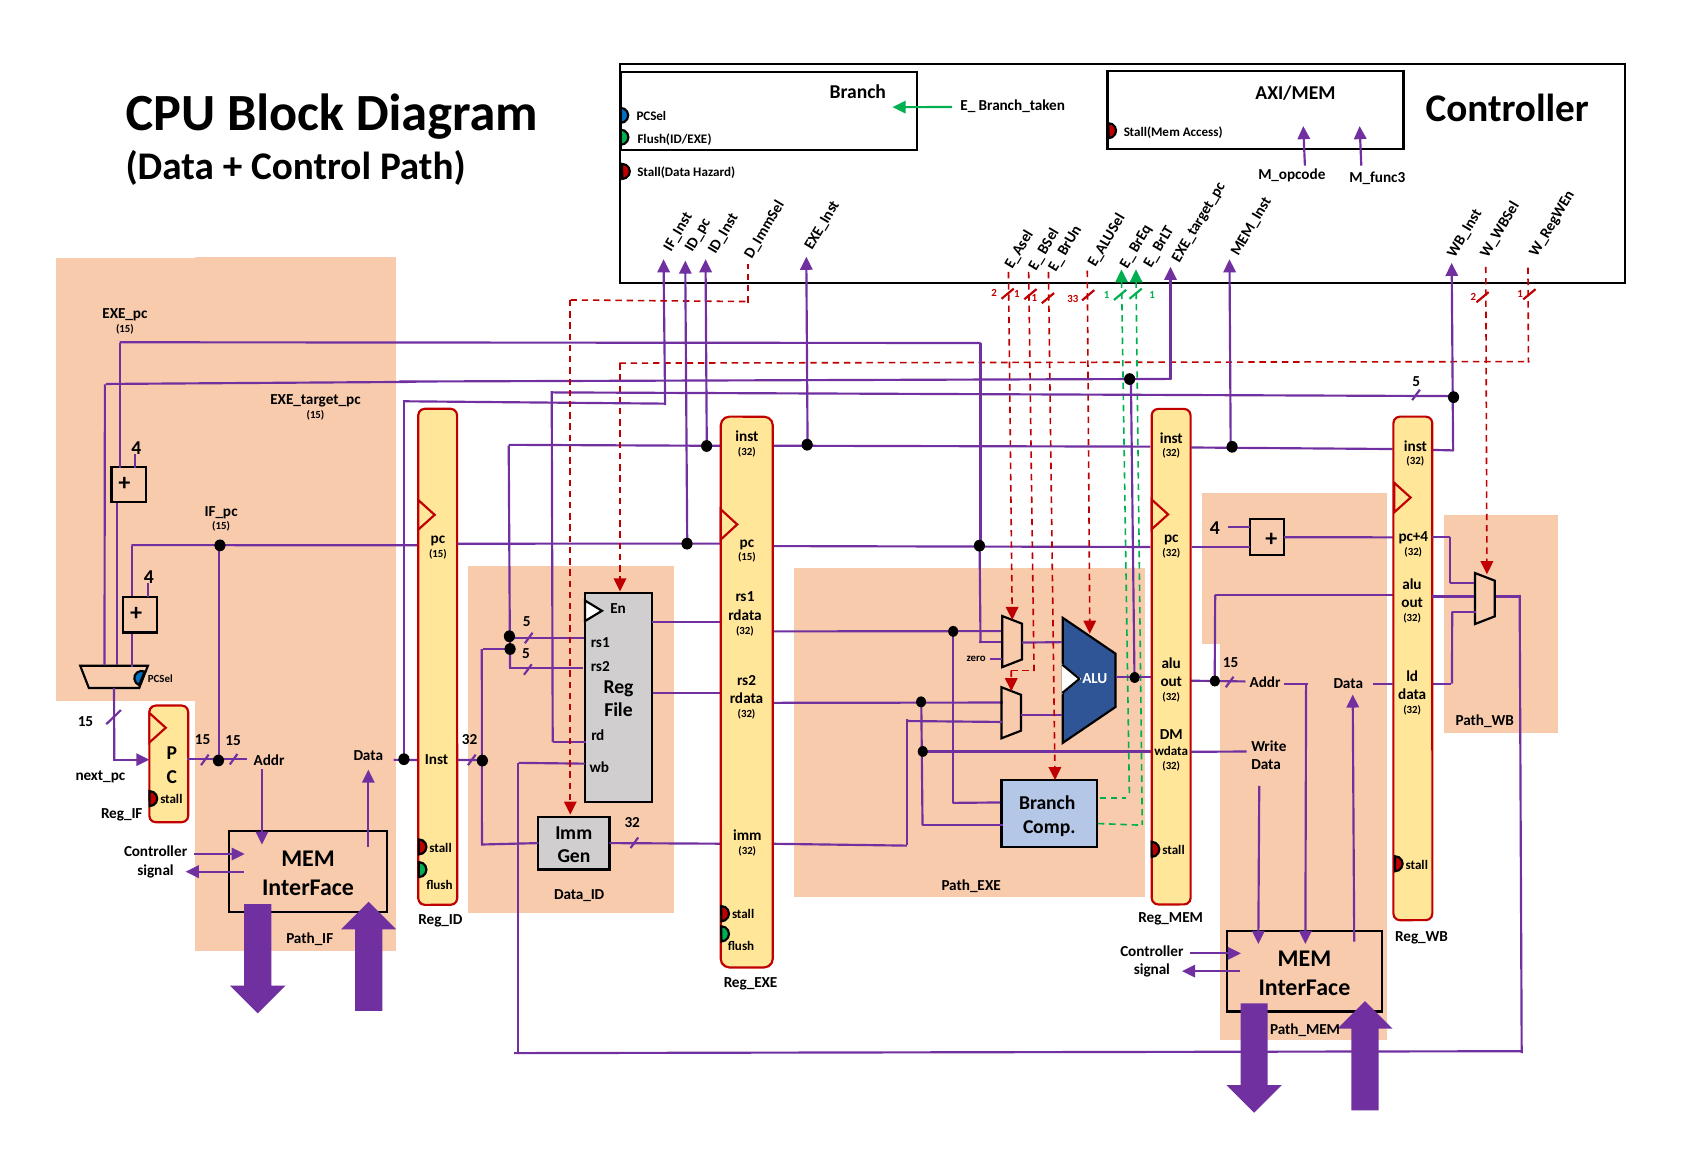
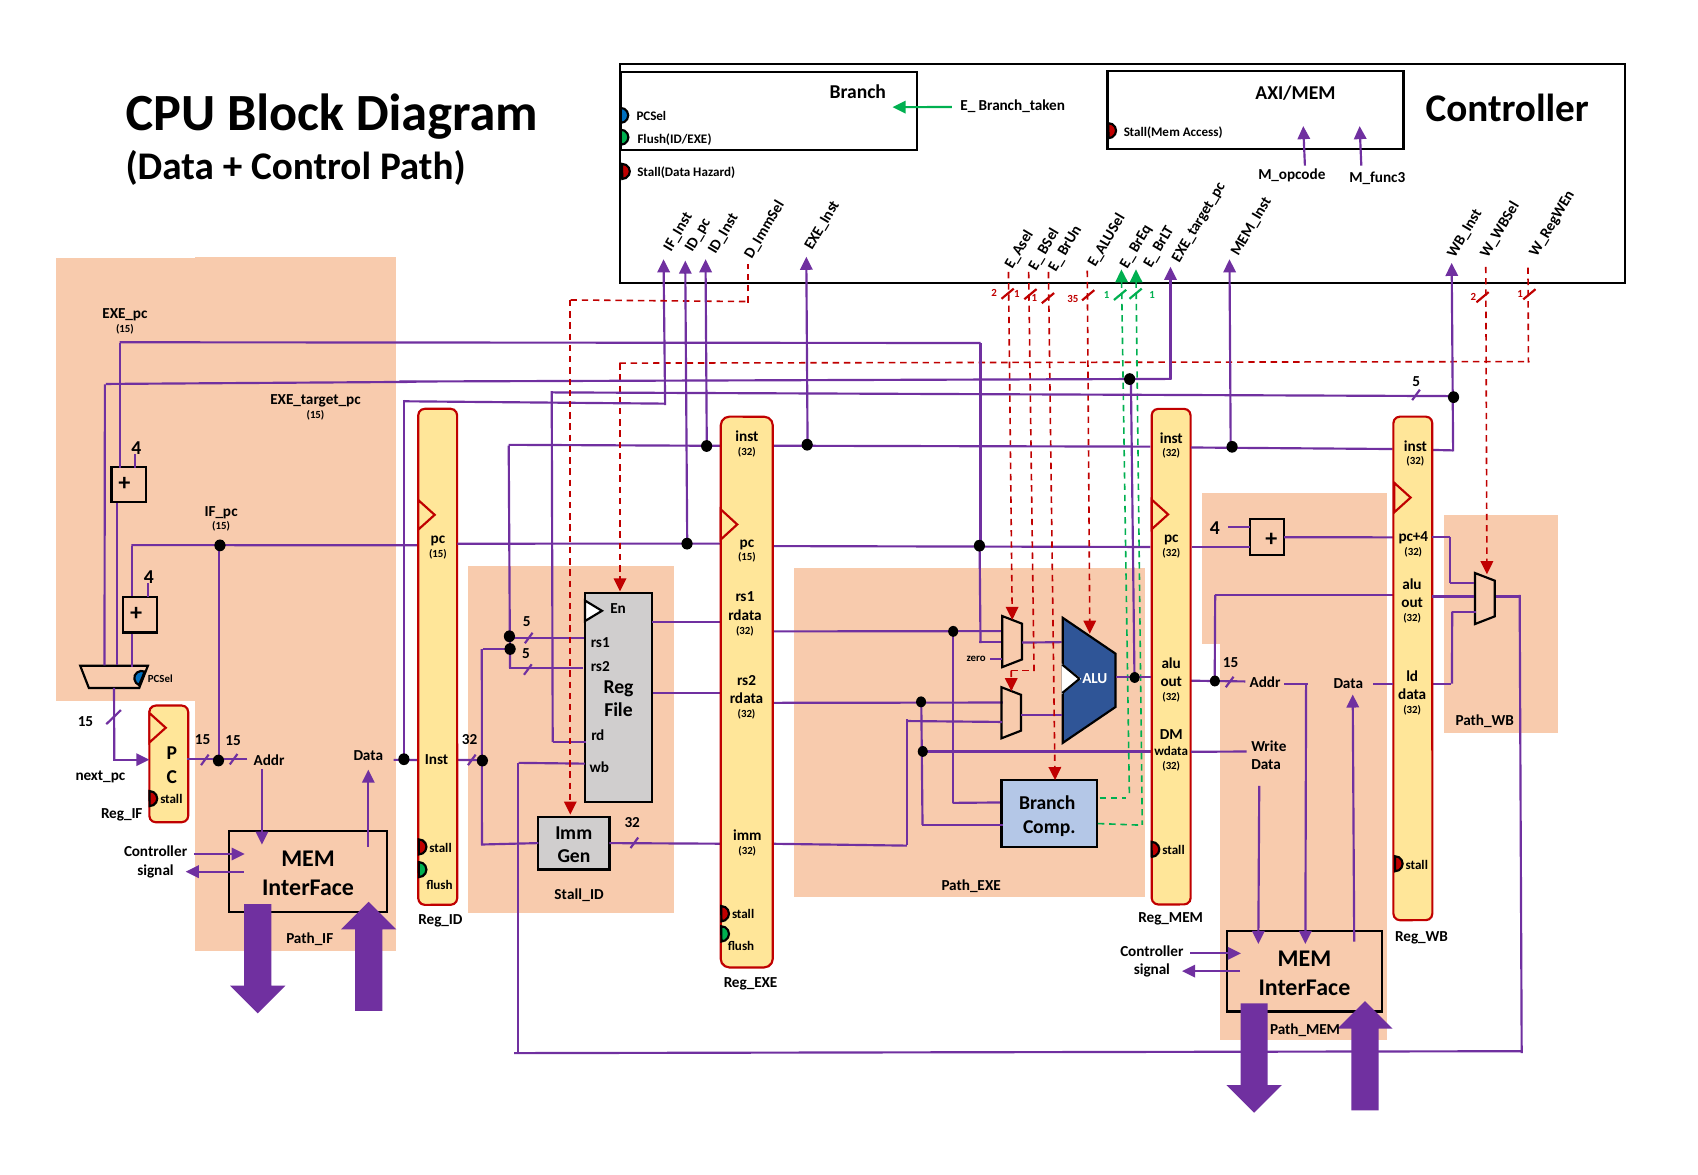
33: 33 -> 35
Data_ID: Data_ID -> Stall_ID
